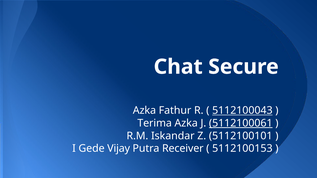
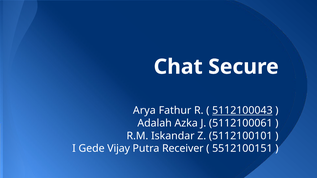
Azka at (144, 111): Azka -> Arya
Terima: Terima -> Adalah
5112100061 underline: present -> none
5112100153: 5112100153 -> 5512100151
